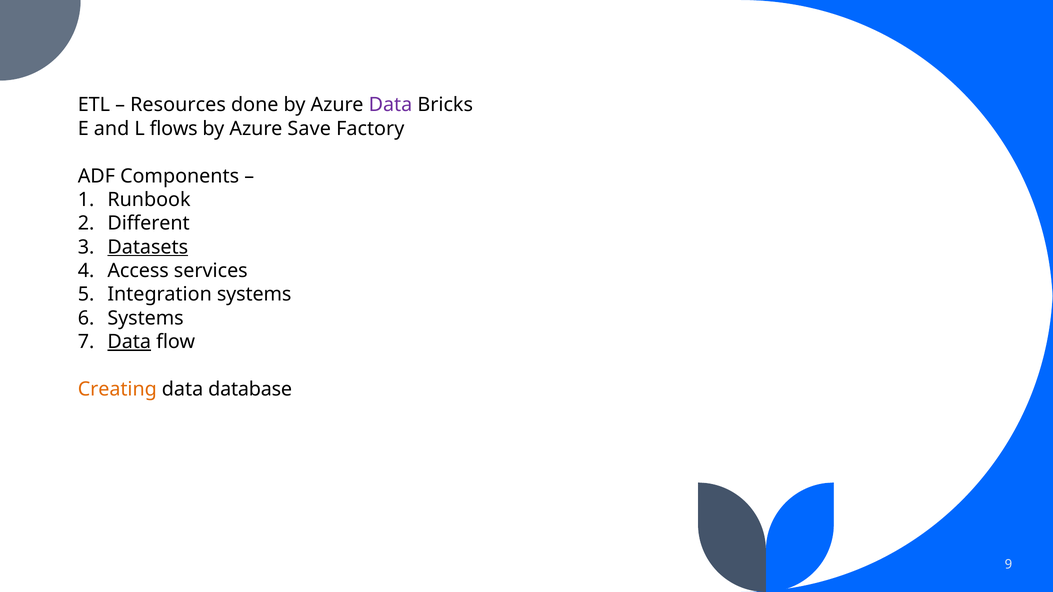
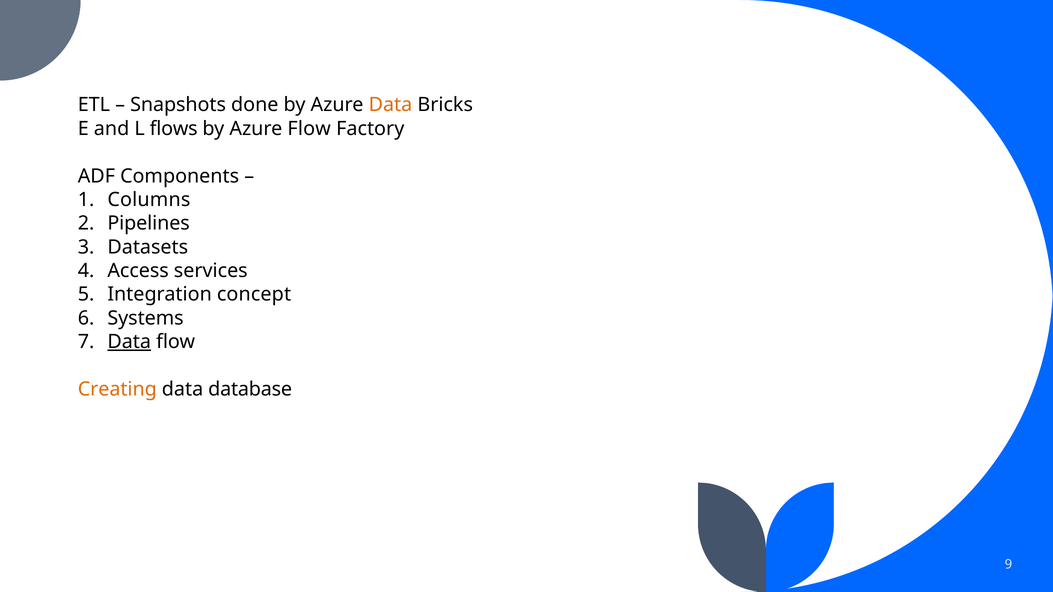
Resources: Resources -> Snapshots
Data at (390, 105) colour: purple -> orange
Azure Save: Save -> Flow
Runbook: Runbook -> Columns
Different: Different -> Pipelines
Datasets underline: present -> none
Integration systems: systems -> concept
